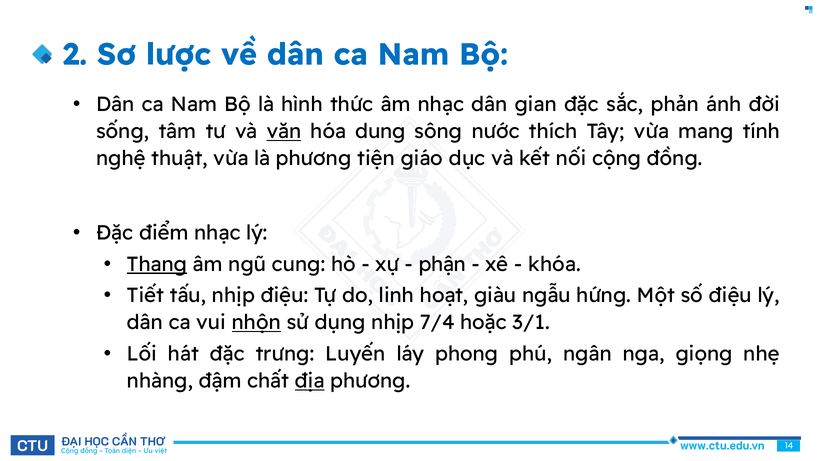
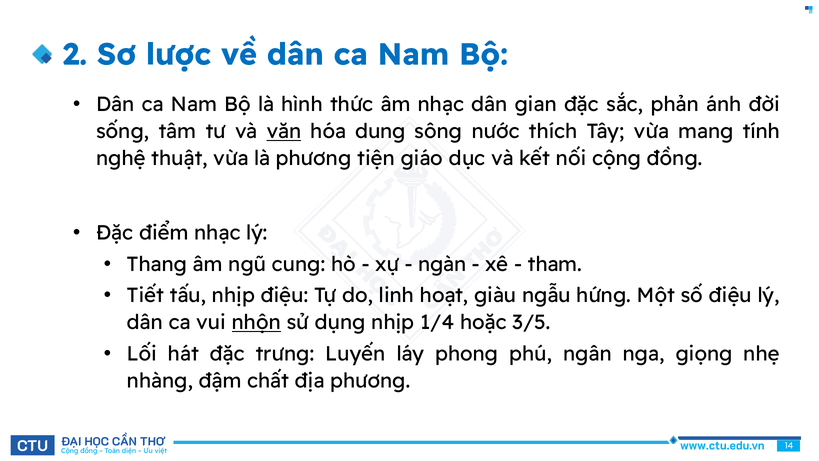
Thang underline: present -> none
phận: phận -> ngàn
khóa: khóa -> tham
7/4: 7/4 -> 1/4
3/1: 3/1 -> 3/5
địa underline: present -> none
